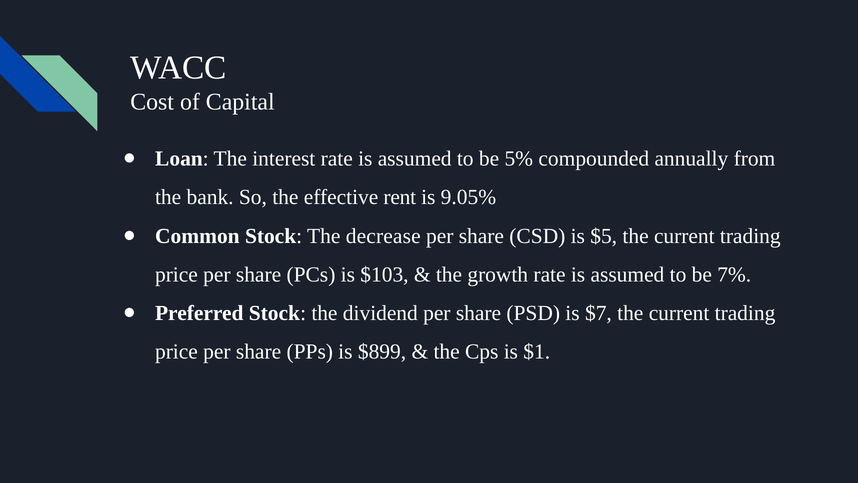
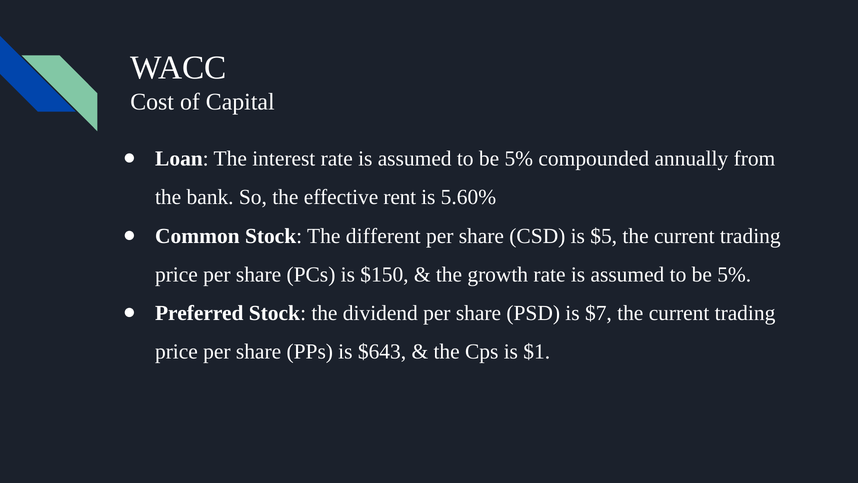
9.05%: 9.05% -> 5.60%
decrease: decrease -> different
$103: $103 -> $150
7% at (734, 274): 7% -> 5%
$899: $899 -> $643
